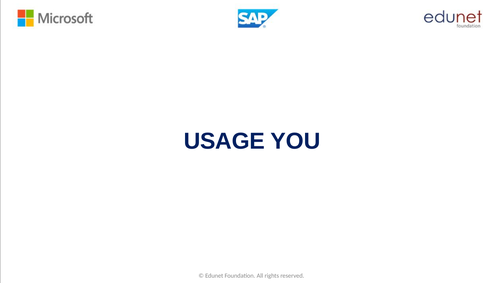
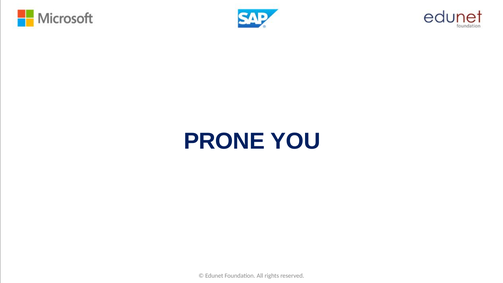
USAGE: USAGE -> PRONE
